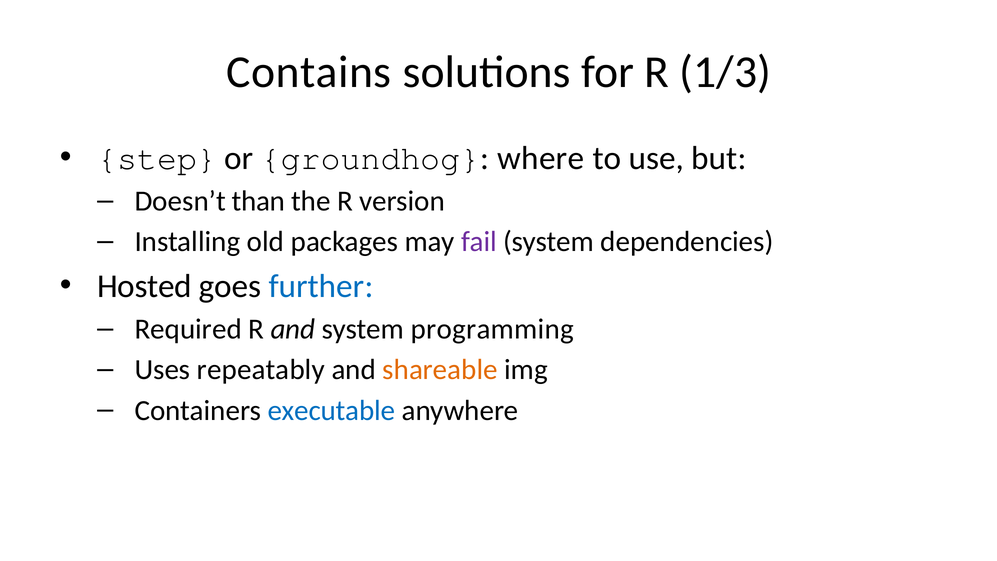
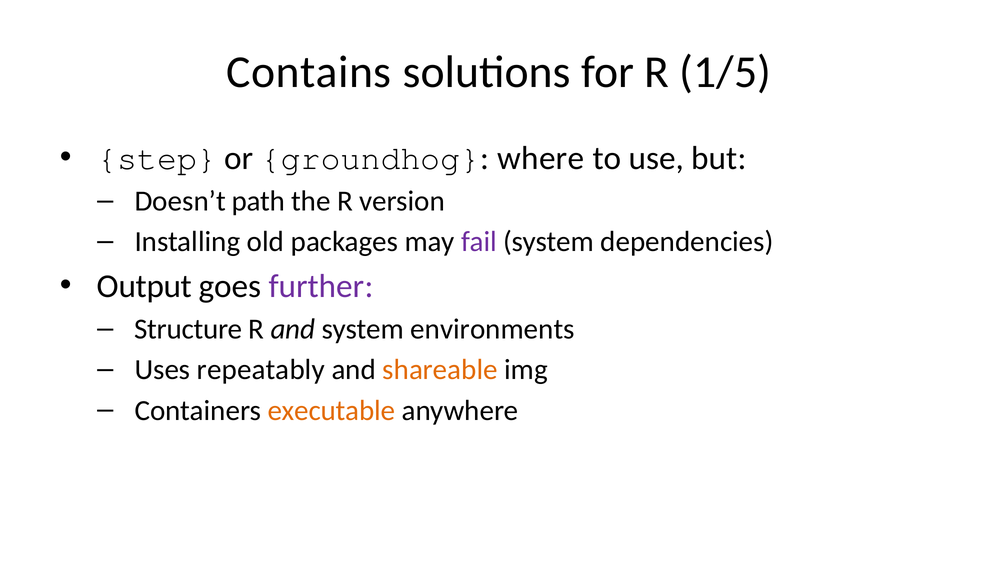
1/3: 1/3 -> 1/5
than: than -> path
Hosted: Hosted -> Output
further colour: blue -> purple
Required: Required -> Structure
programming: programming -> environments
executable colour: blue -> orange
